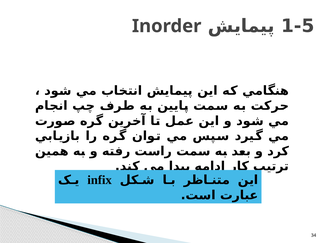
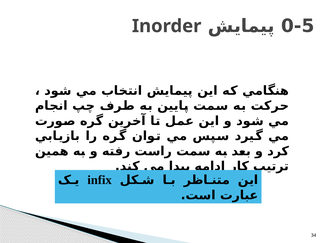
1-5: 1-5 -> 0-5
